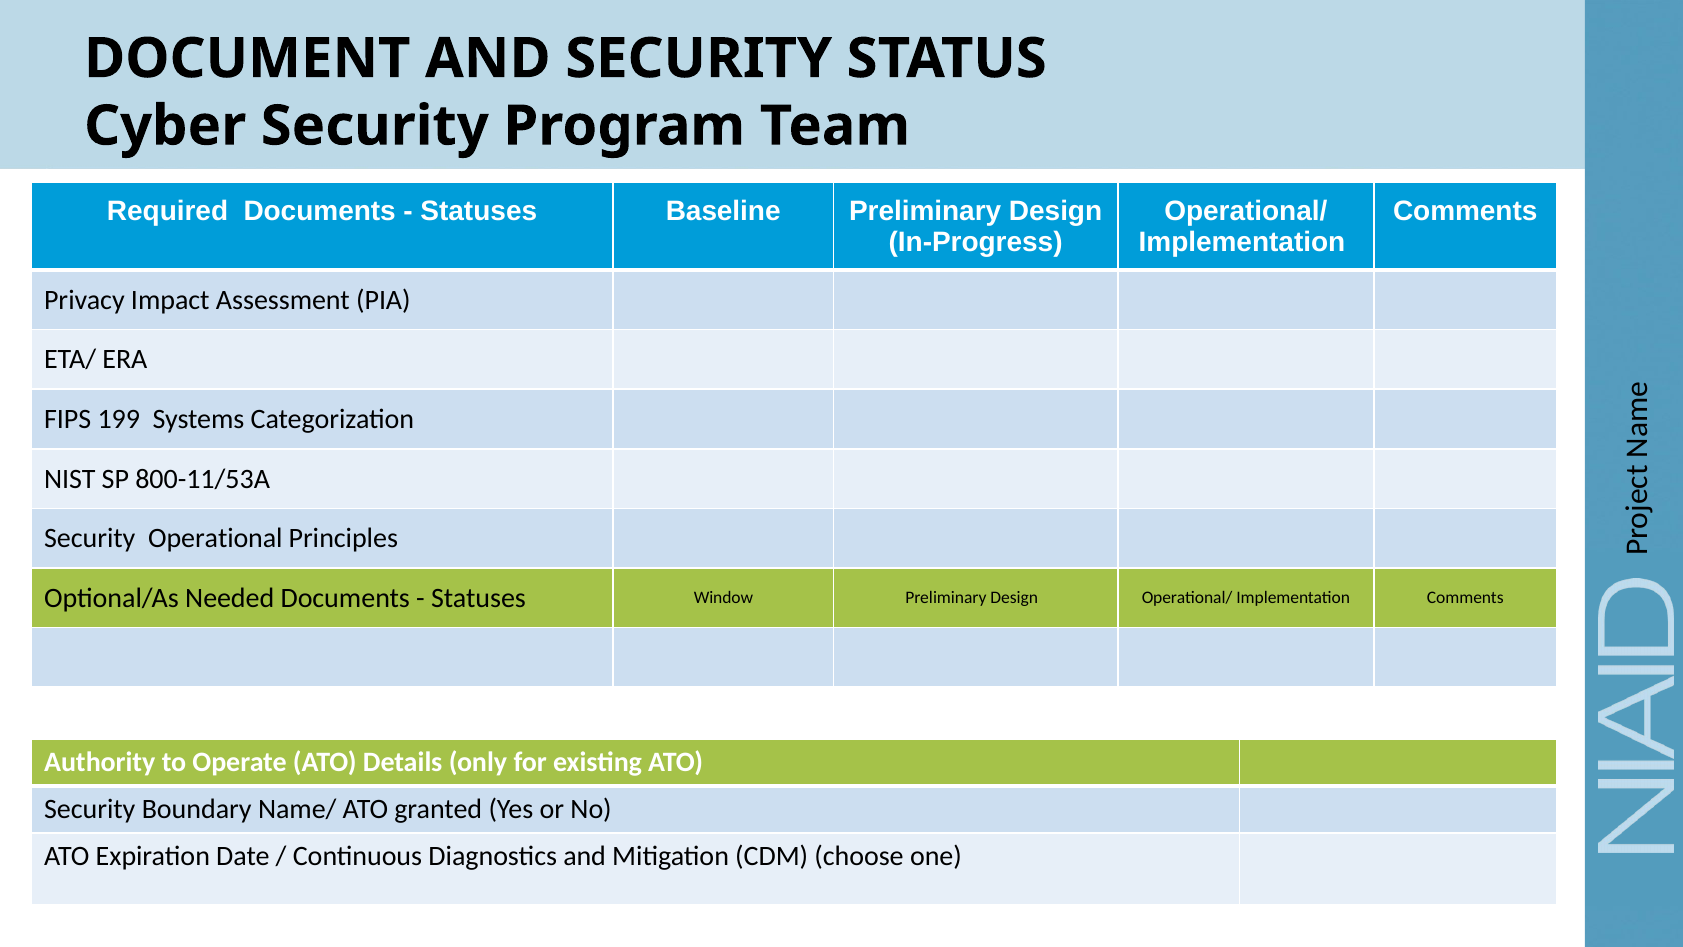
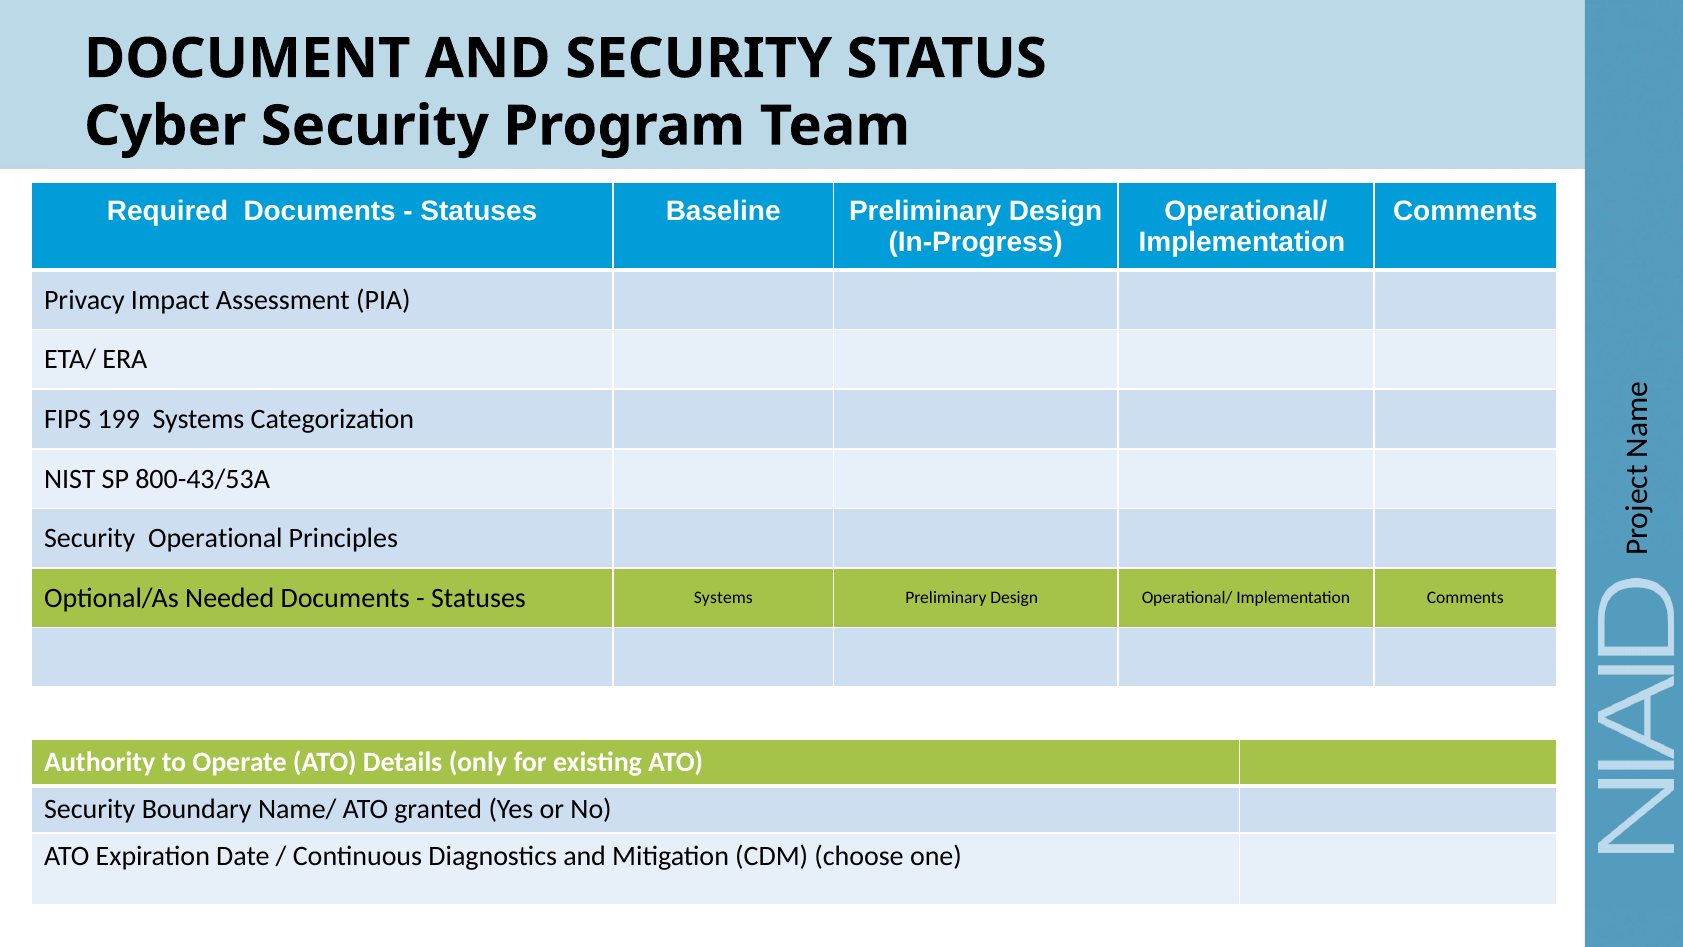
800-11/53A: 800-11/53A -> 800-43/53A
Statuses Window: Window -> Systems
